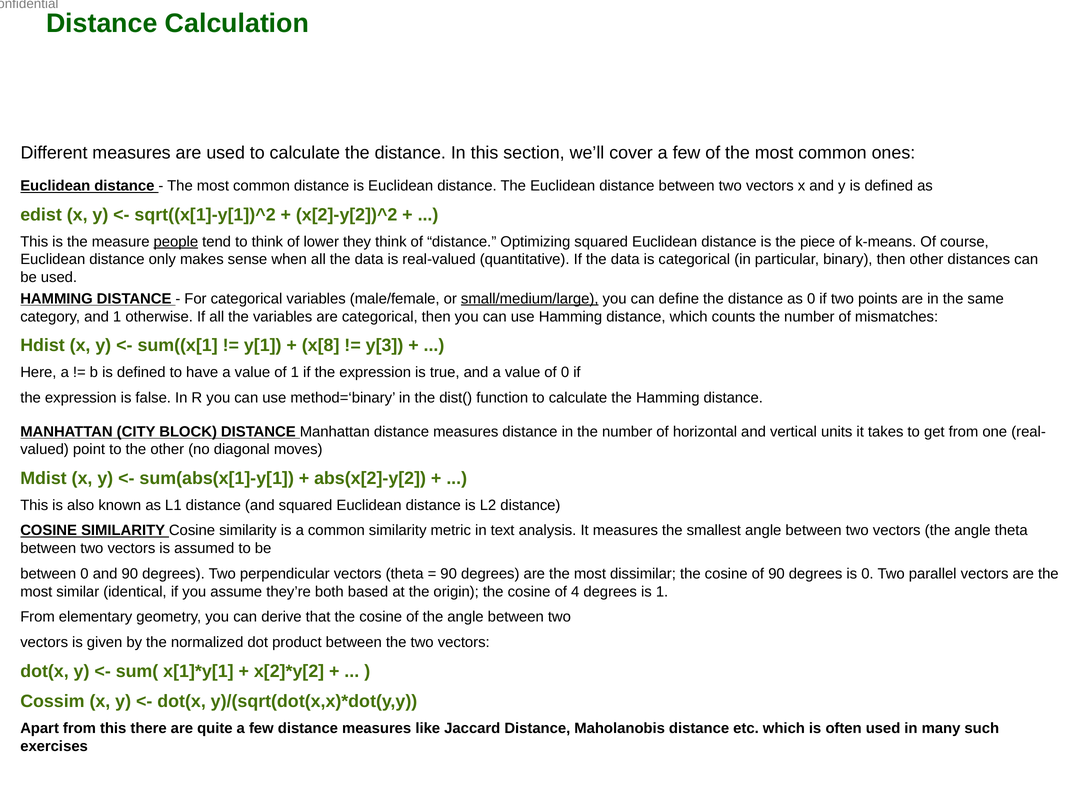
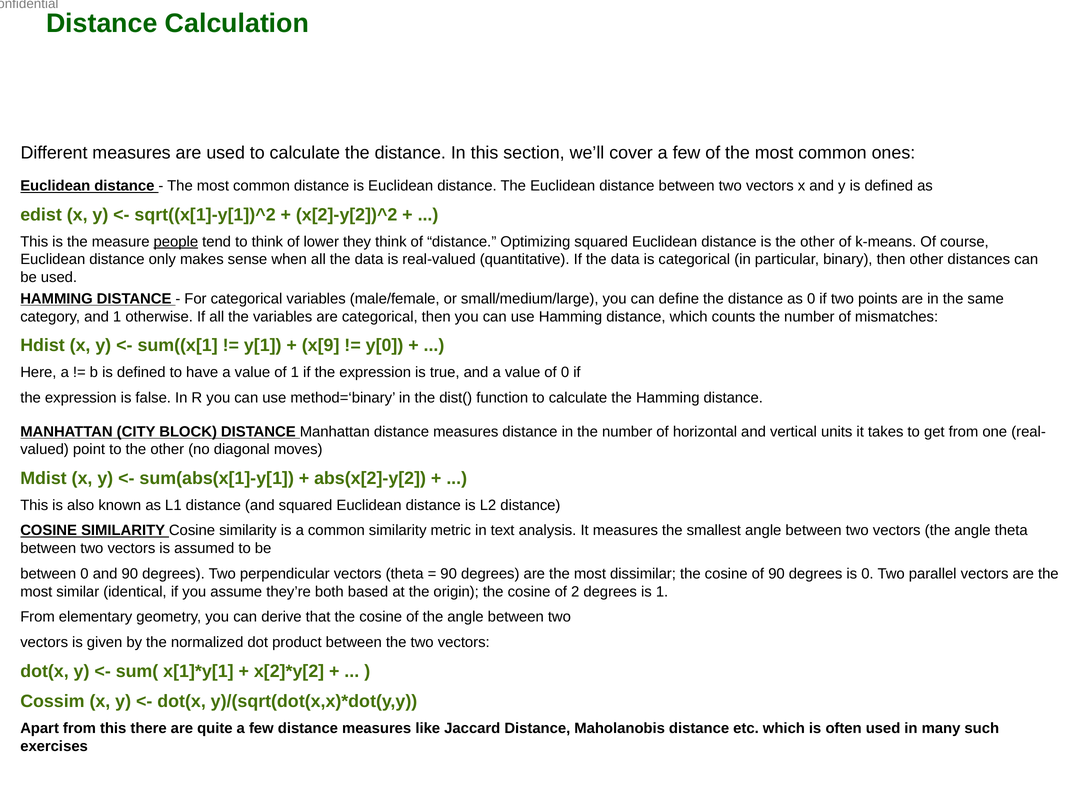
is the piece: piece -> other
small/medium/large underline: present -> none
x[8: x[8 -> x[9
y[3: y[3 -> y[0
4: 4 -> 2
